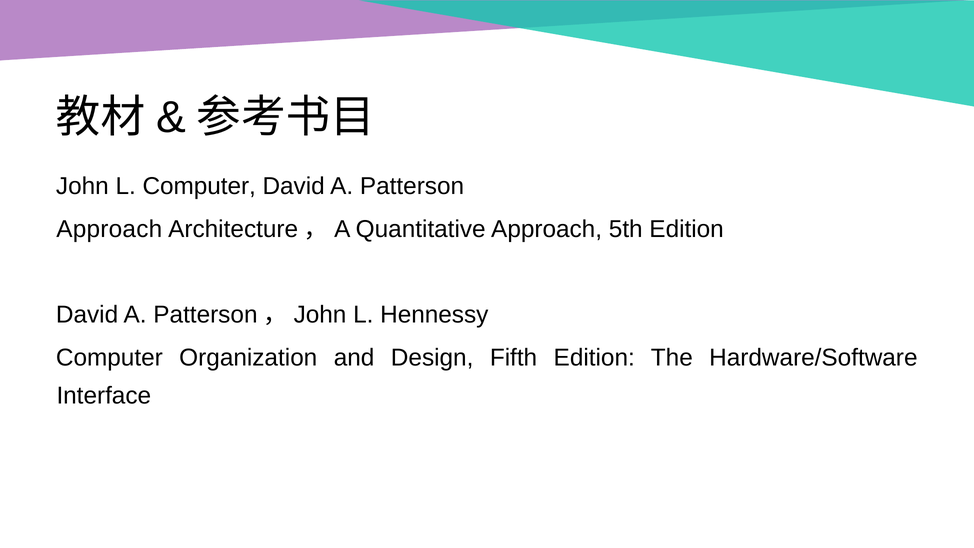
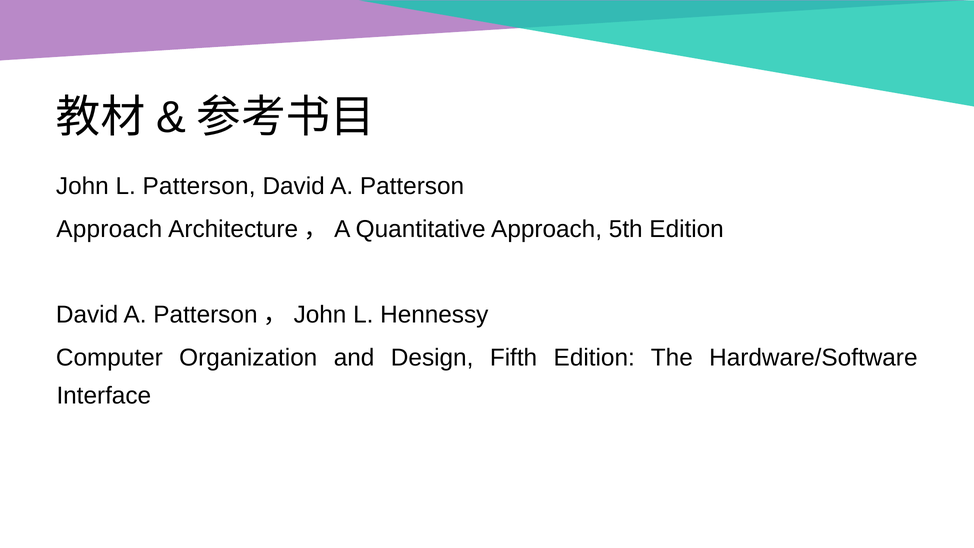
L Computer: Computer -> Patterson
